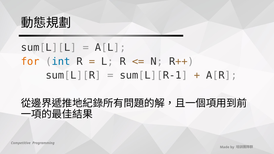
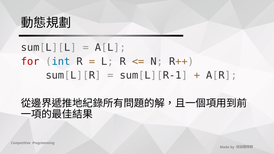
for colour: orange -> red
